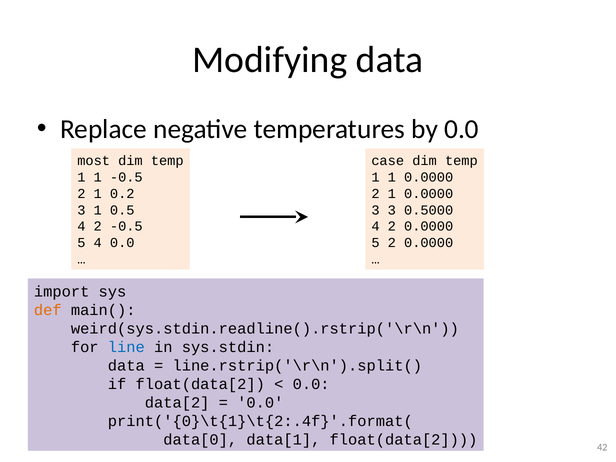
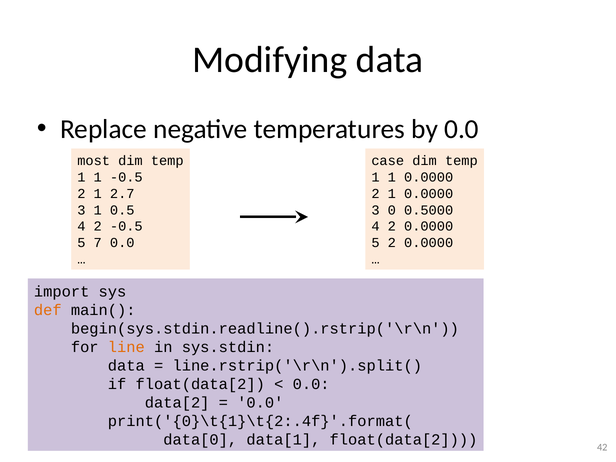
0.2: 0.2 -> 2.7
3 3: 3 -> 0
5 4: 4 -> 7
weird(sys.stdin.readline().rstrip('\r\n: weird(sys.stdin.readline().rstrip('\r\n -> begin(sys.stdin.readline().rstrip('\r\n
line colour: blue -> orange
